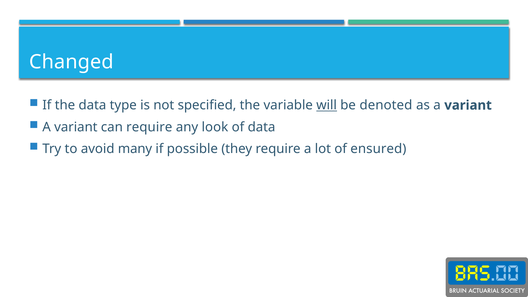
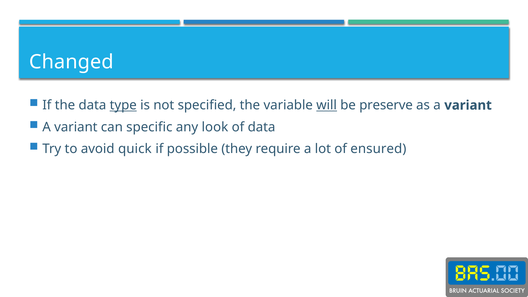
type underline: none -> present
denoted: denoted -> preserve
can require: require -> specific
many: many -> quick
